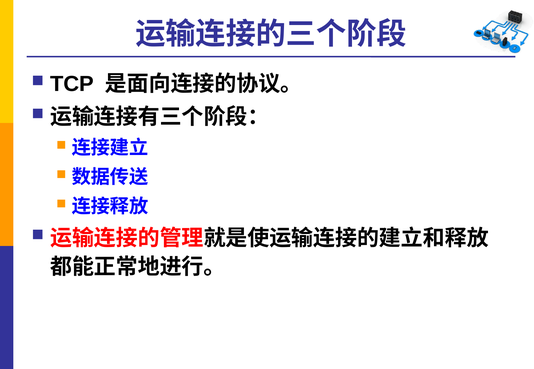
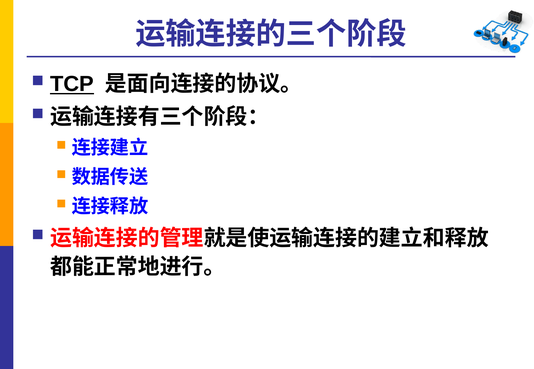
TCP underline: none -> present
